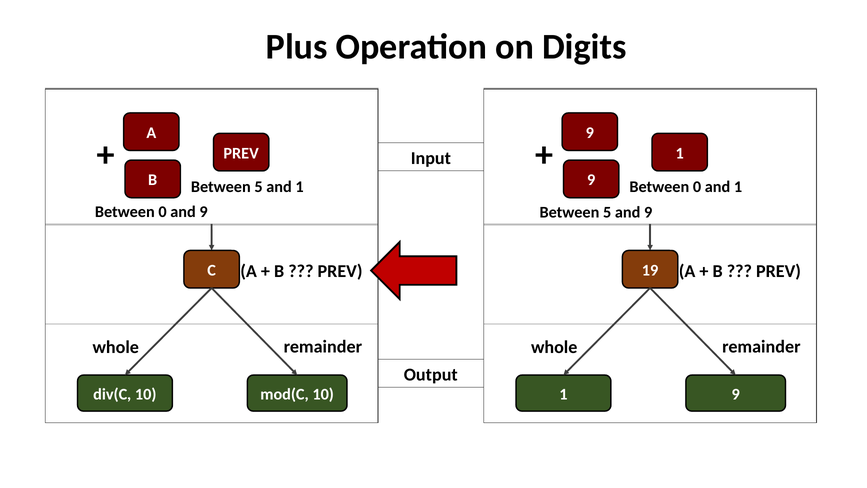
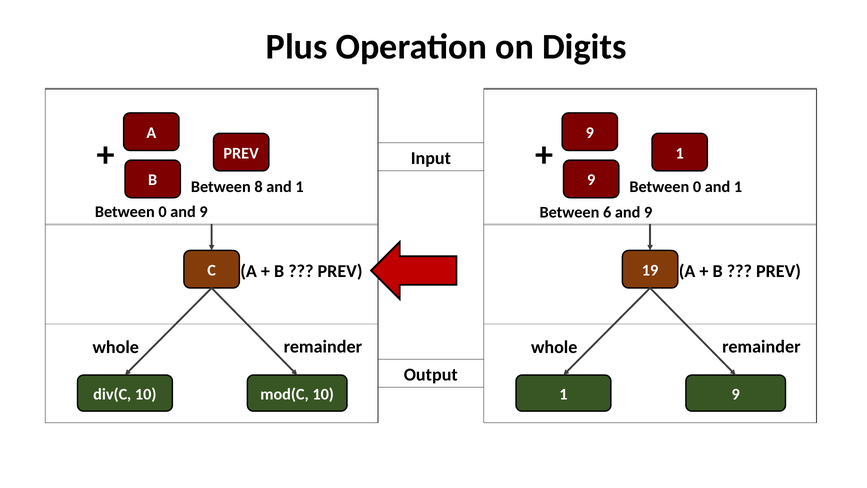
5 at (259, 187): 5 -> 8
9 Between 5: 5 -> 6
